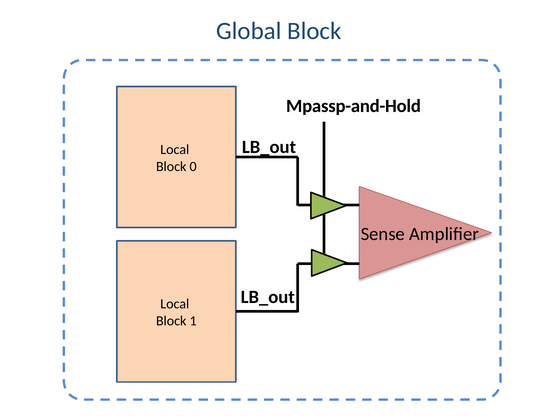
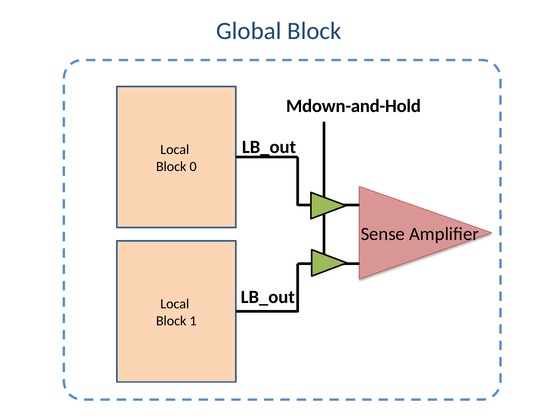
Mpassp-and-Hold: Mpassp-and-Hold -> Mdown-and-Hold
